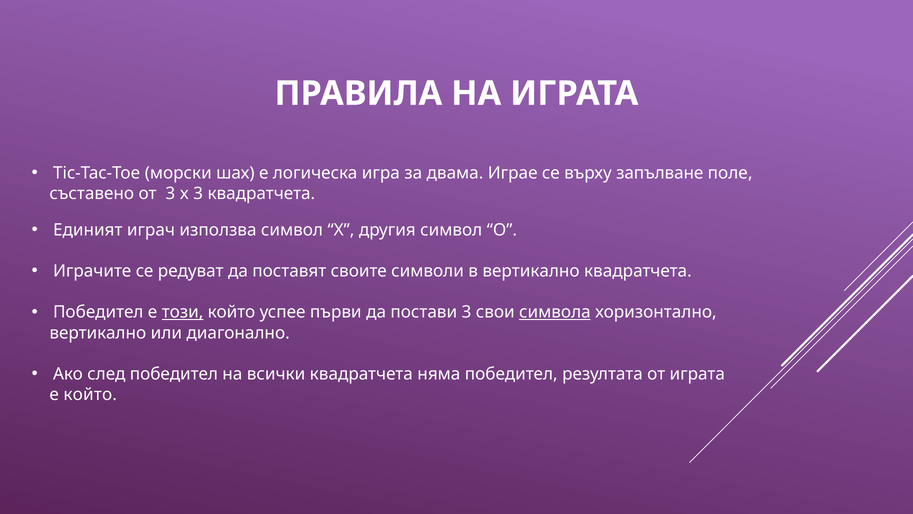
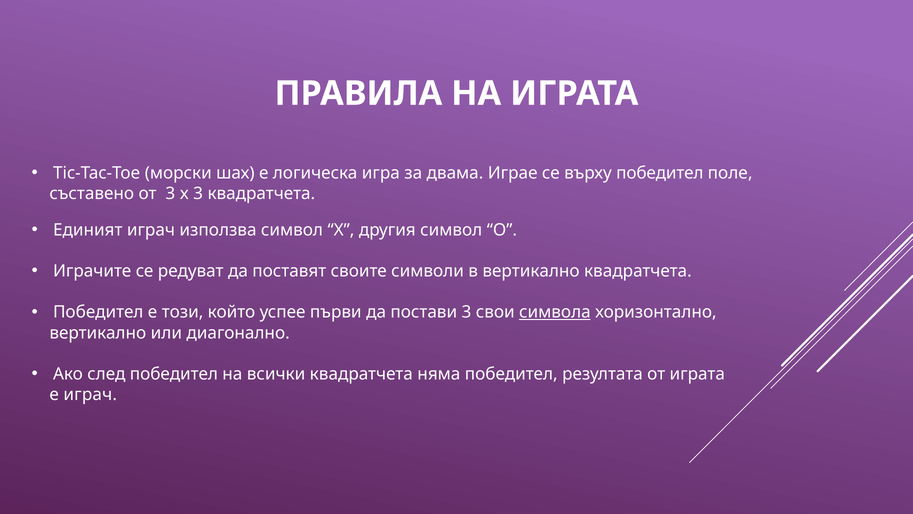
върху запълване: запълване -> победител
този underline: present -> none
е който: който -> играч
